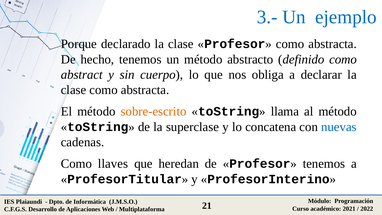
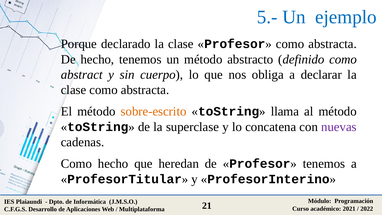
3.-: 3.- -> 5.-
nuevas colour: blue -> purple
Como llaves: llaves -> hecho
